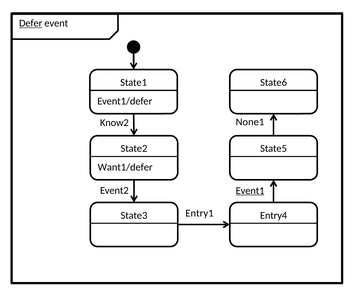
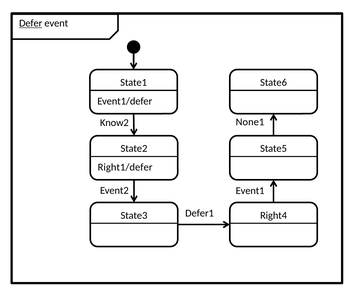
Want1/defer: Want1/defer -> Right1/defer
Event1 underline: present -> none
Entry1: Entry1 -> Defer1
Entry4: Entry4 -> Right4
